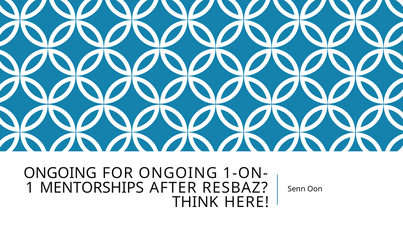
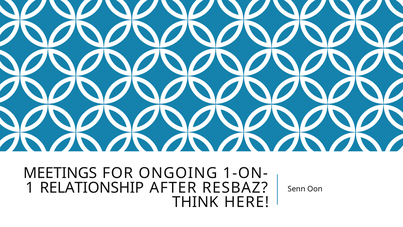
ONGOING at (60, 173): ONGOING -> MEETINGS
MENTORSHIPS: MENTORSHIPS -> RELATIONSHIP
